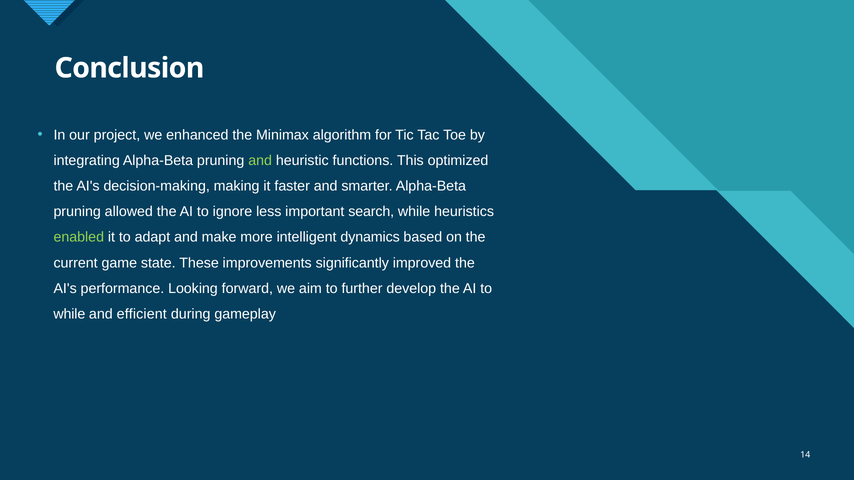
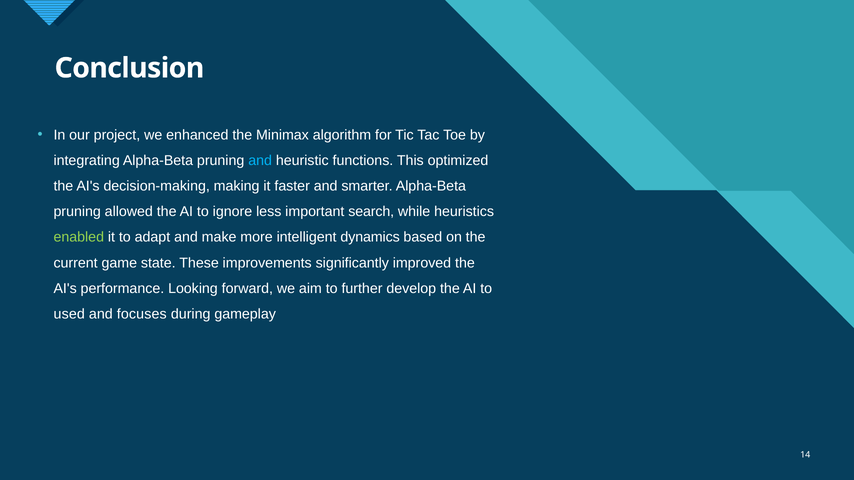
and at (260, 161) colour: light green -> light blue
while at (69, 314): while -> used
efficient: efficient -> focuses
